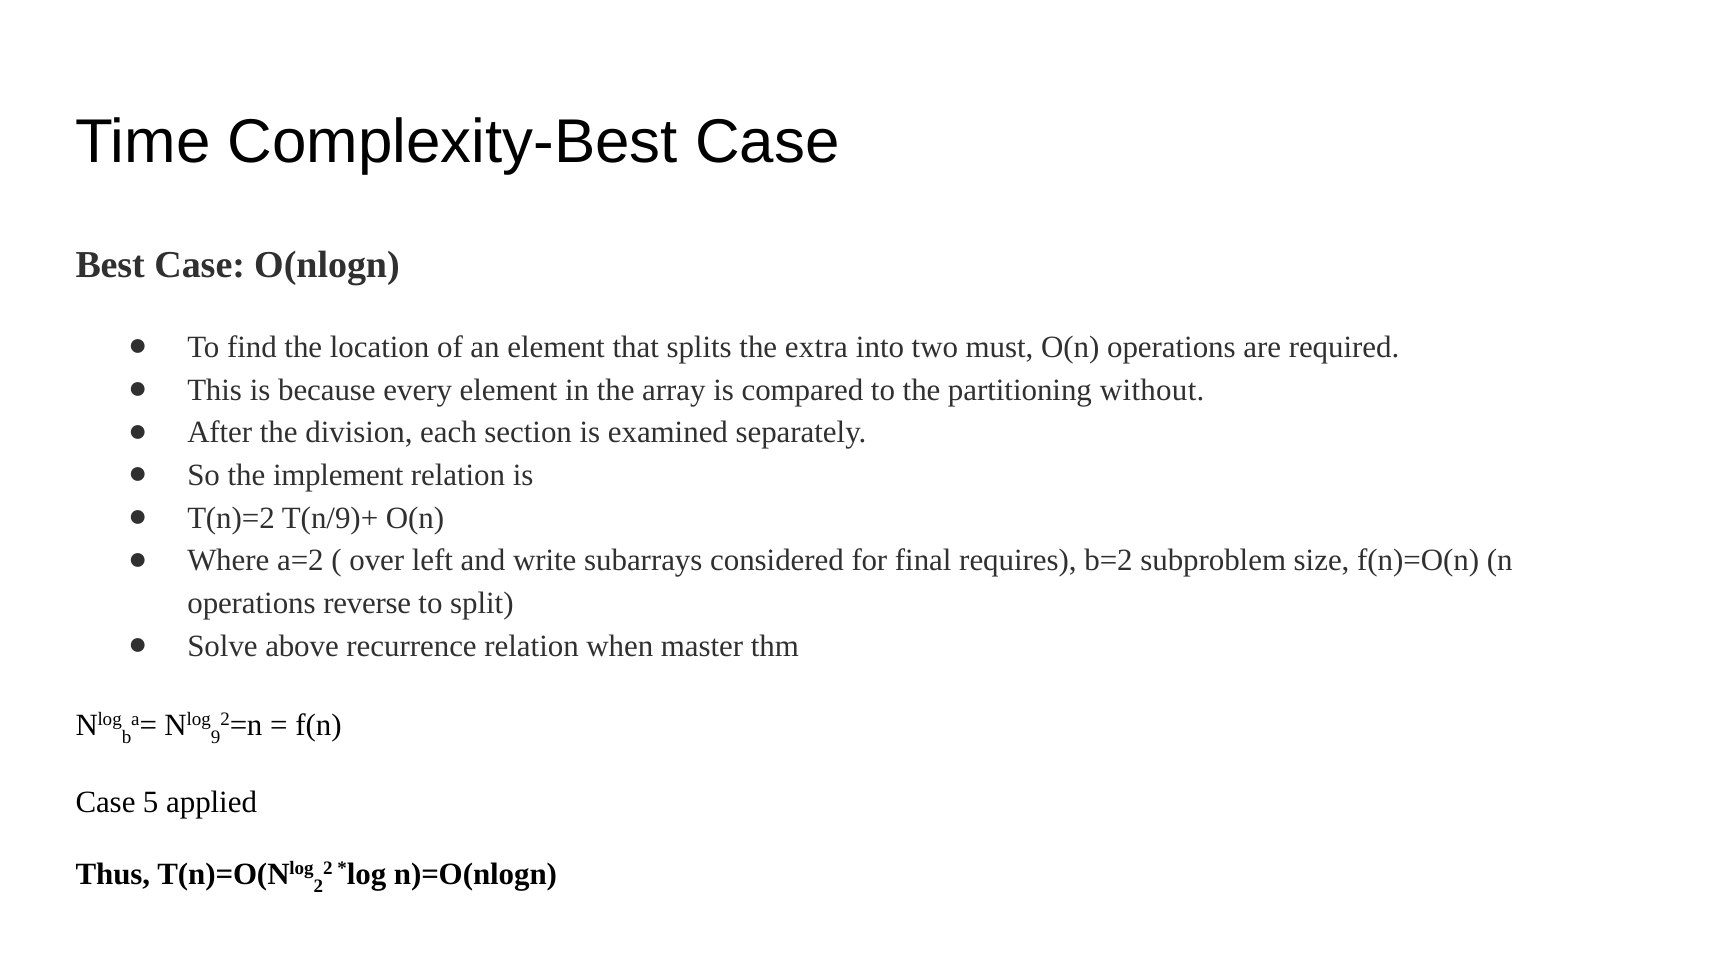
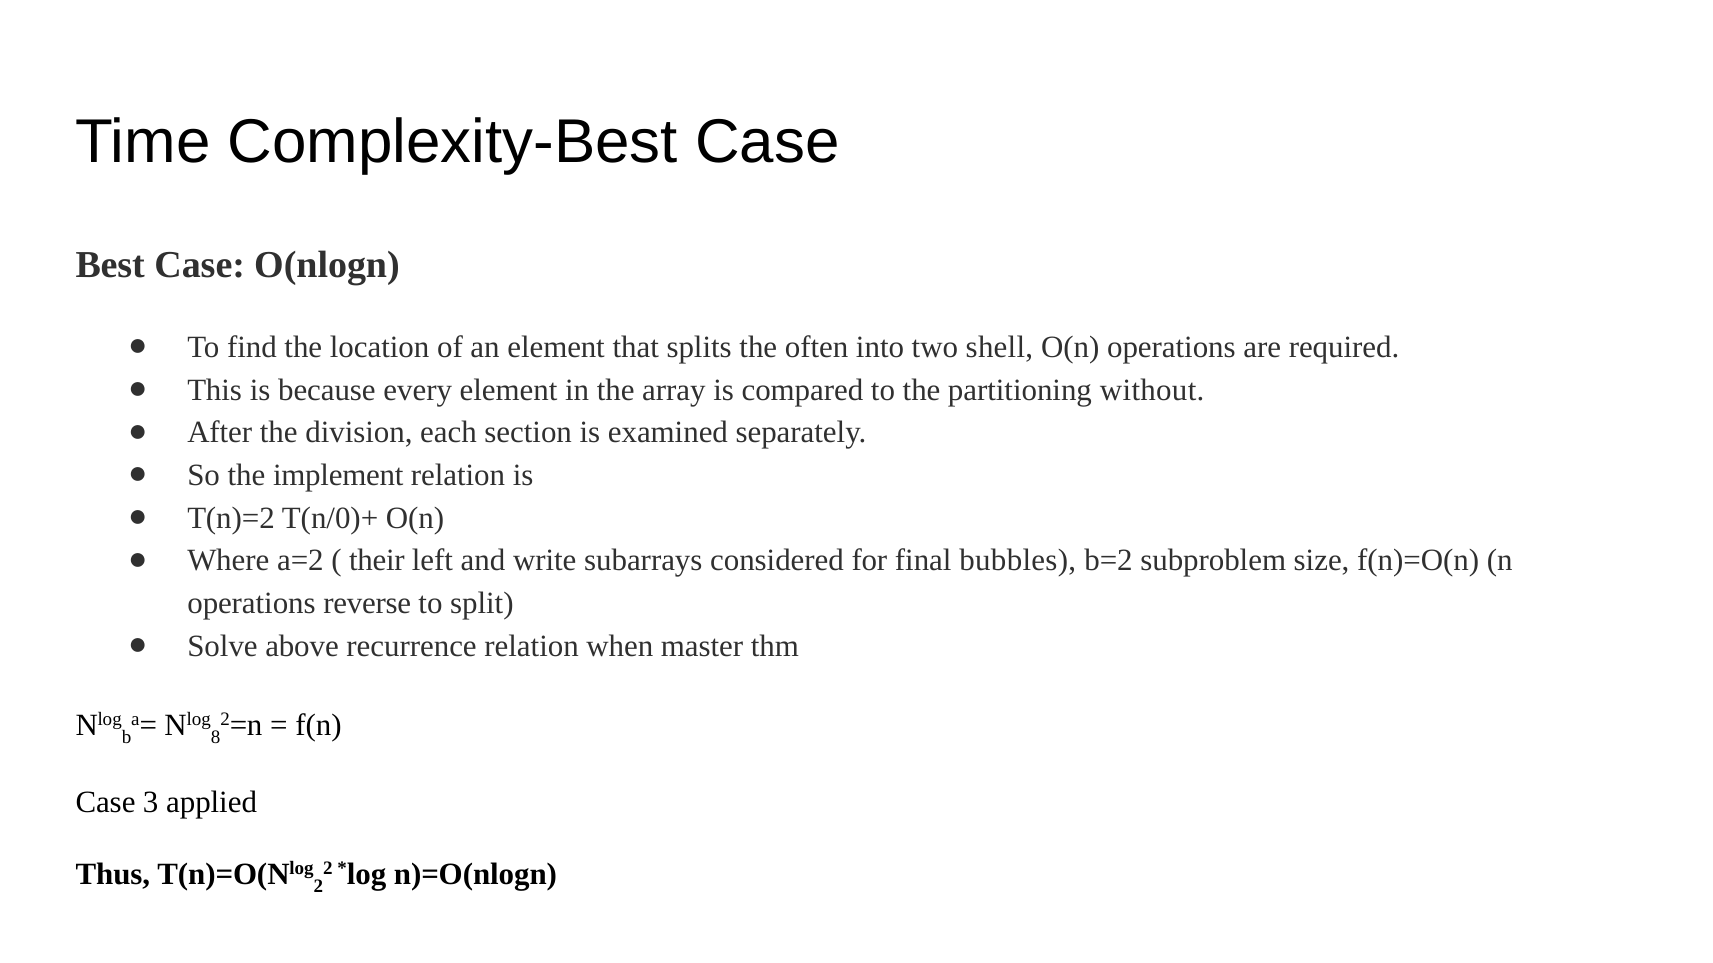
extra: extra -> often
must: must -> shell
T(n/9)+: T(n/9)+ -> T(n/0)+
over: over -> their
requires: requires -> bubbles
9: 9 -> 8
5: 5 -> 3
